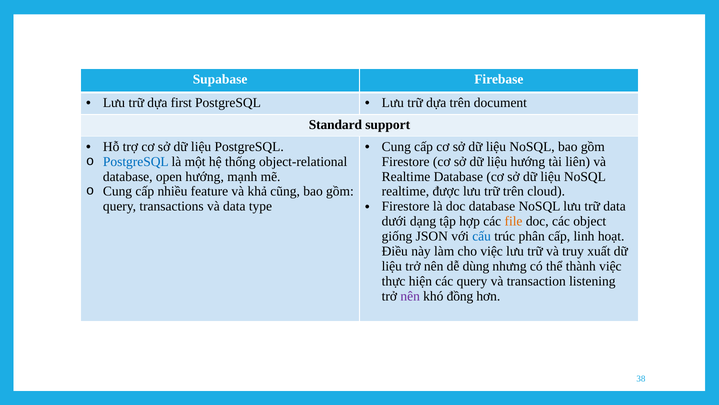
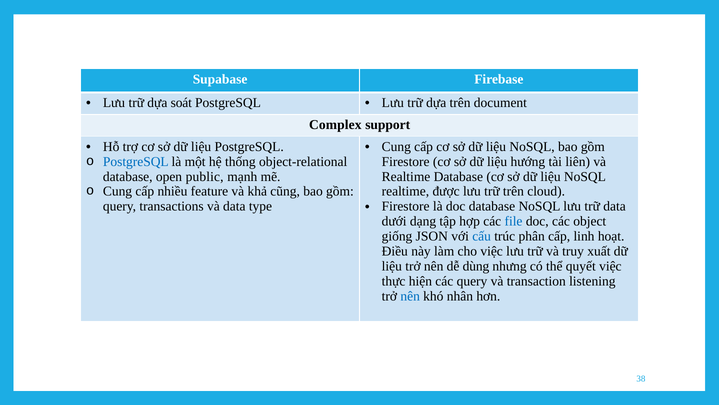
first: first -> soát
Standard: Standard -> Complex
open hướng: hướng -> public
file colour: orange -> blue
thành: thành -> quyết
nên at (410, 296) colour: purple -> blue
đồng: đồng -> nhân
